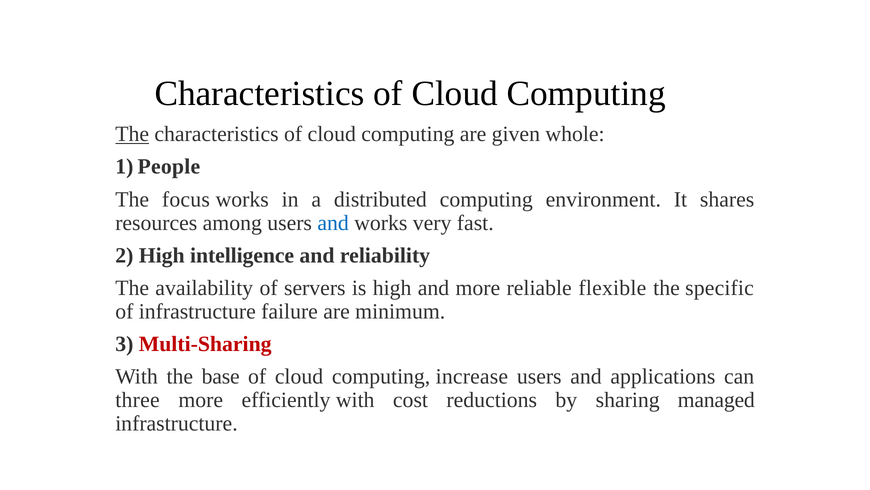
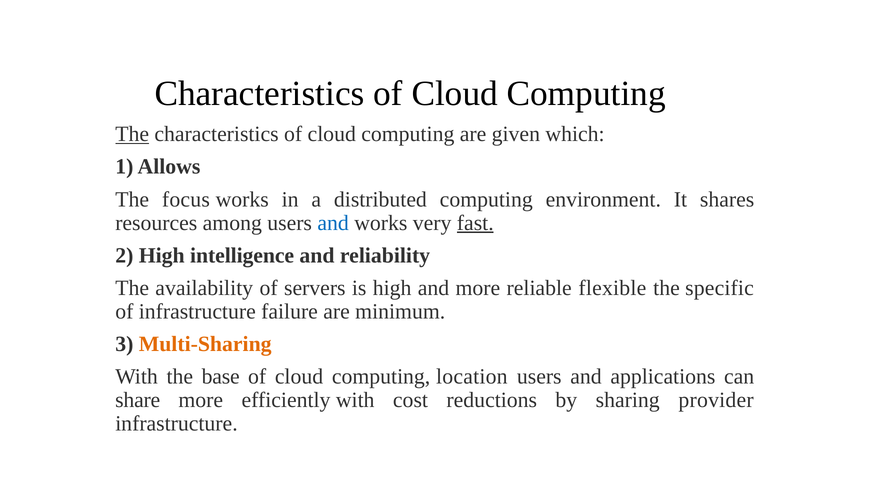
whole: whole -> which
People: People -> Allows
fast underline: none -> present
Multi-Sharing colour: red -> orange
increase: increase -> location
three: three -> share
managed: managed -> provider
